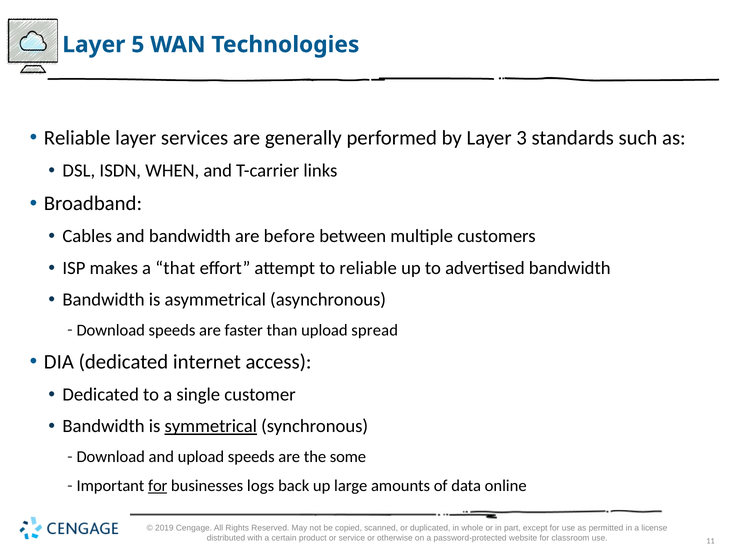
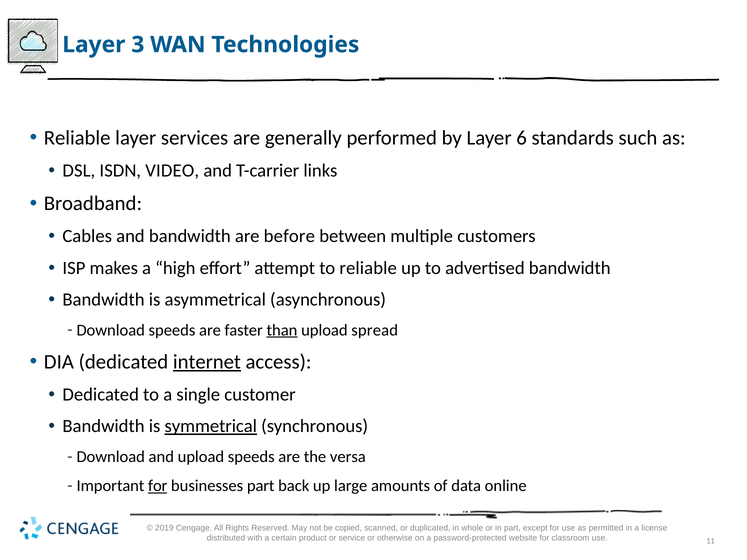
5: 5 -> 3
3: 3 -> 6
WHEN: WHEN -> VIDEO
that: that -> high
than underline: none -> present
internet underline: none -> present
some: some -> versa
businesses logs: logs -> part
